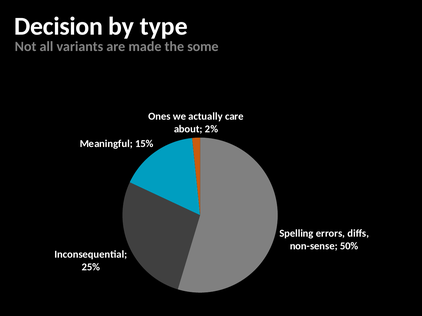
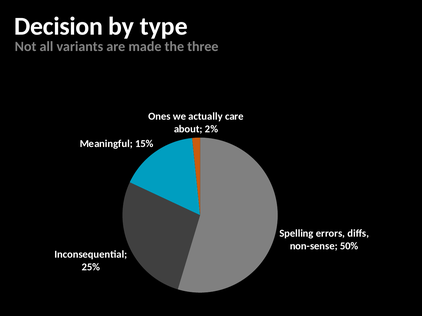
some: some -> three
